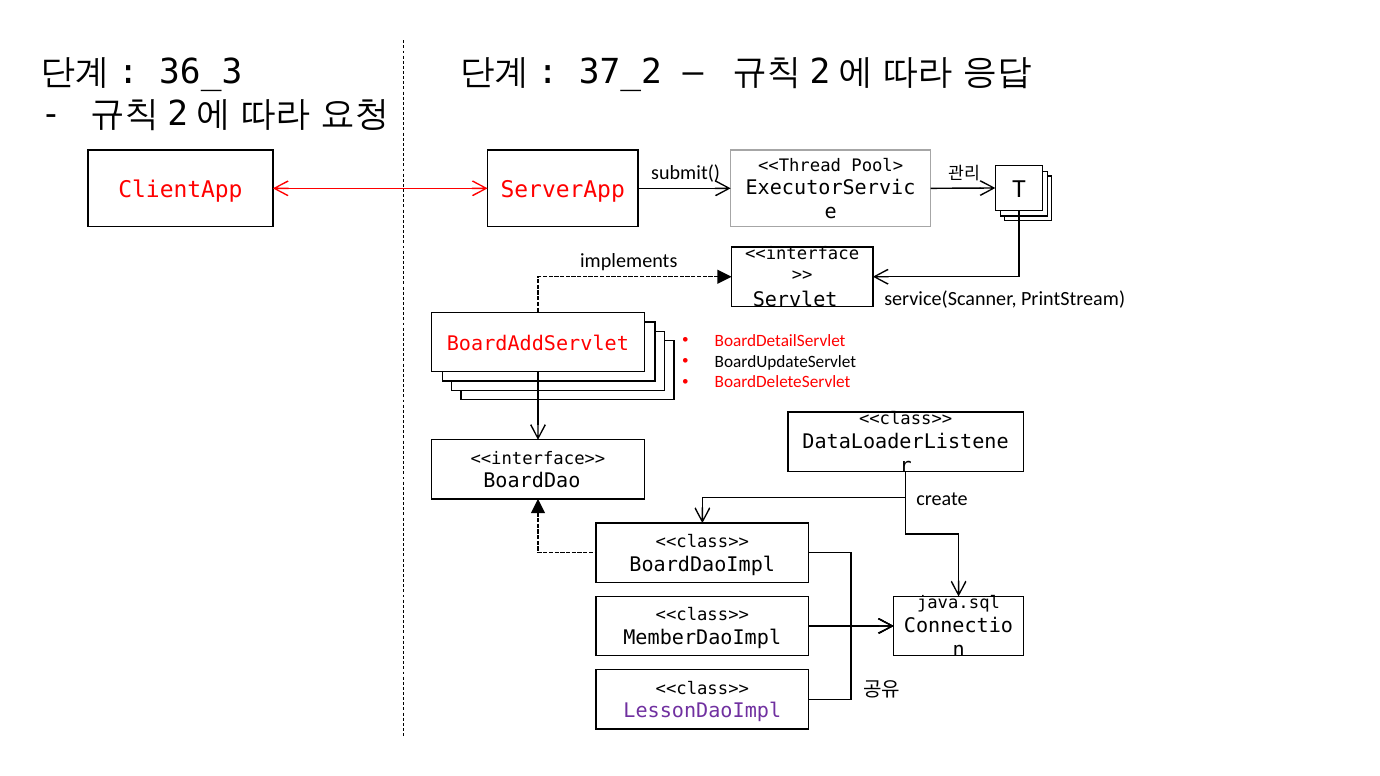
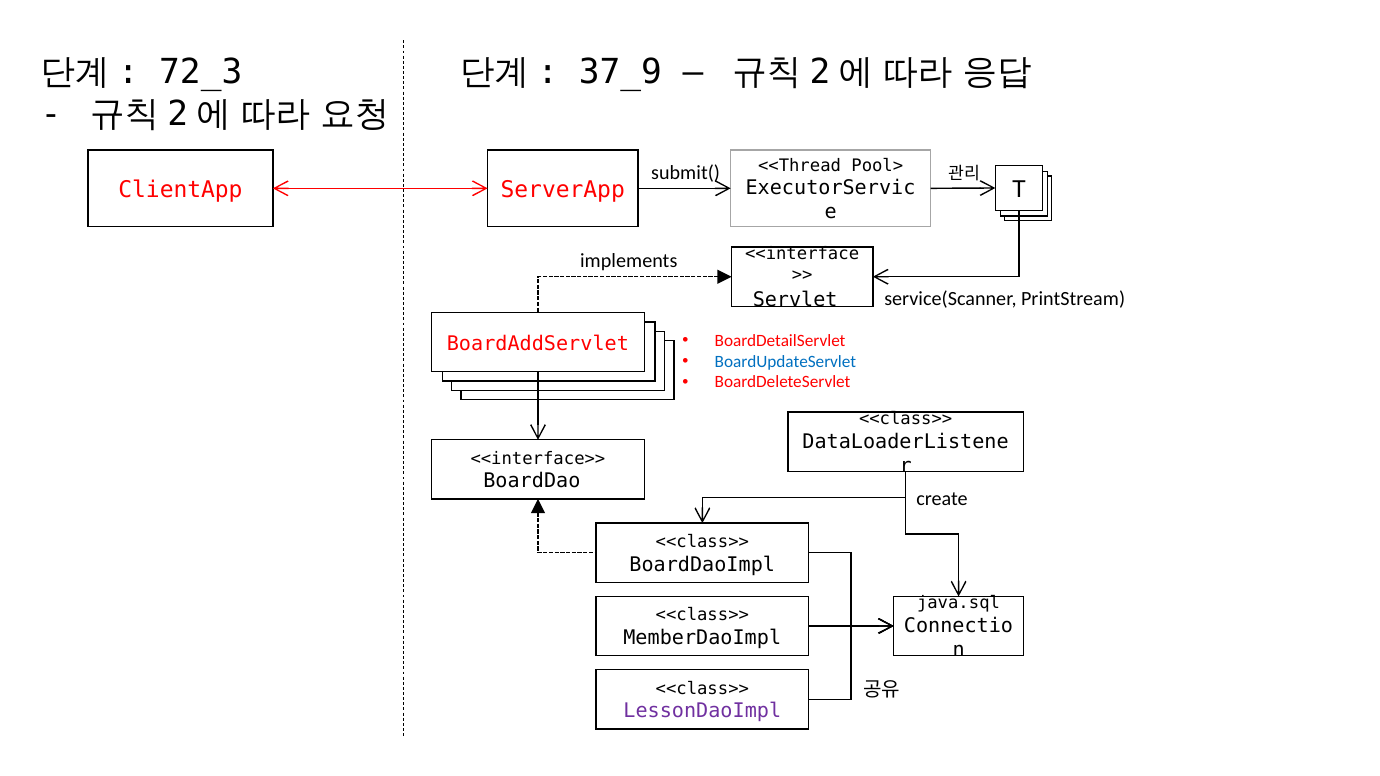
36_3: 36_3 -> 72_3
37_2: 37_2 -> 37_9
BoardUpdateServlet colour: black -> blue
